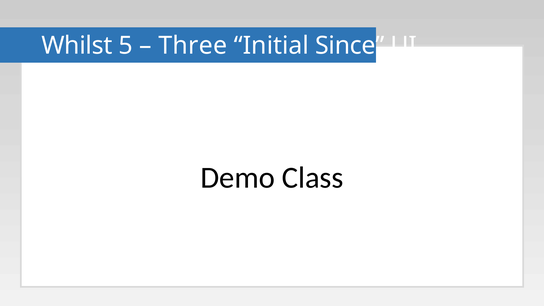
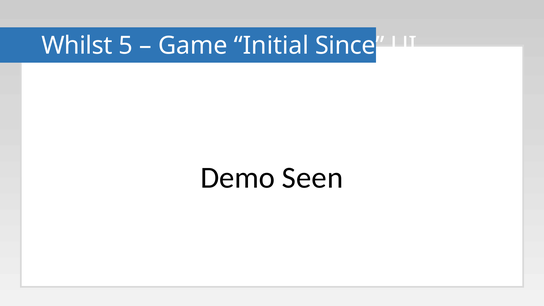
Three: Three -> Game
Class: Class -> Seen
